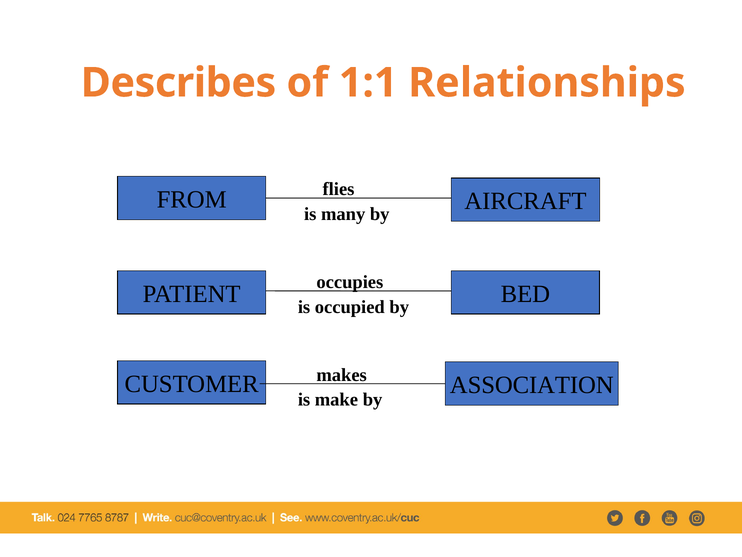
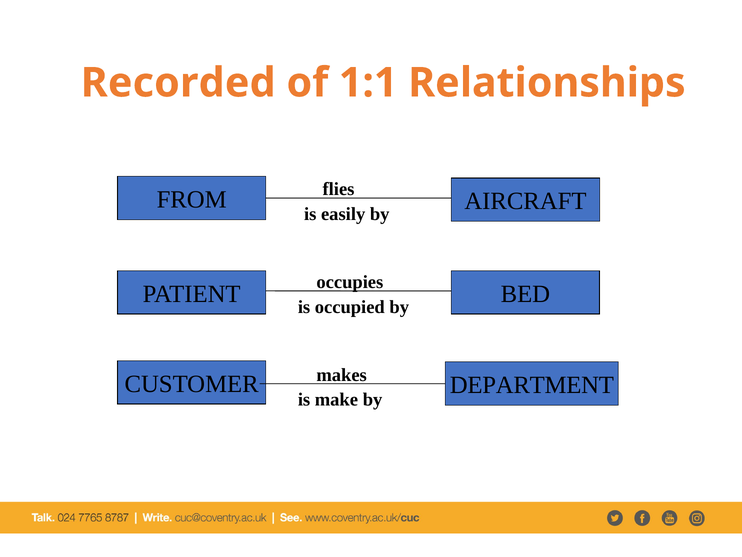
Describes: Describes -> Recorded
many: many -> easily
ASSOCIATION: ASSOCIATION -> DEPARTMENT
